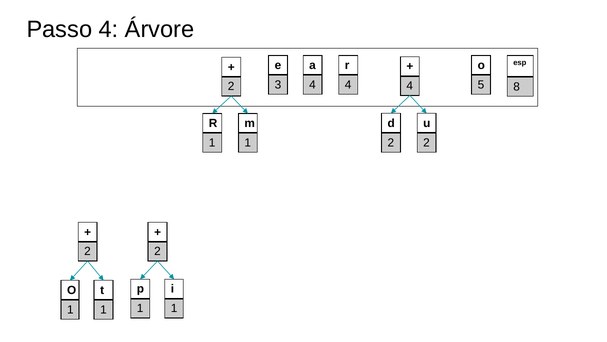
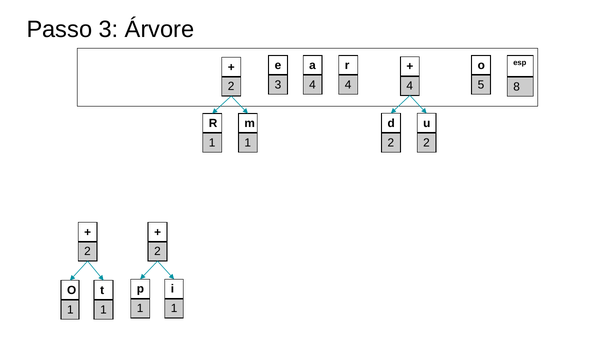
Passo 4: 4 -> 3
